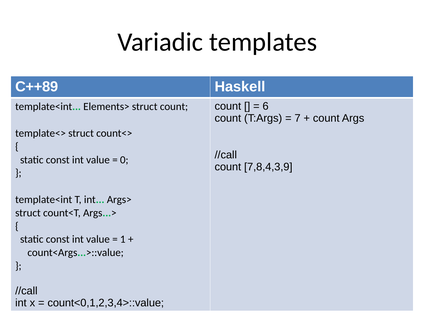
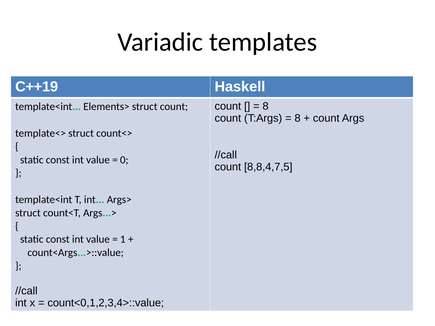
C++89: C++89 -> C++19
6 at (266, 106): 6 -> 8
7 at (298, 119): 7 -> 8
7,8,4,3,9: 7,8,4,3,9 -> 8,8,4,7,5
